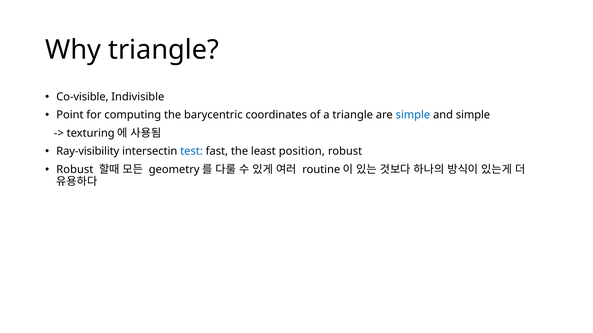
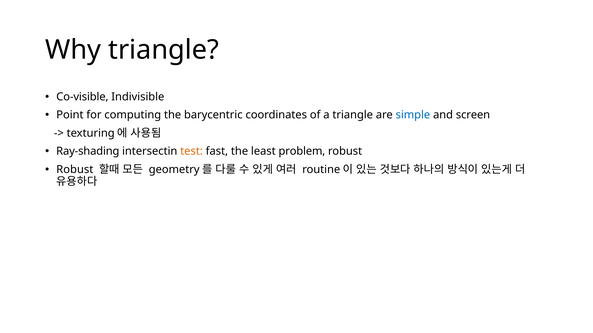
and simple: simple -> screen
Ray-visibility: Ray-visibility -> Ray-shading
test colour: blue -> orange
position: position -> problem
